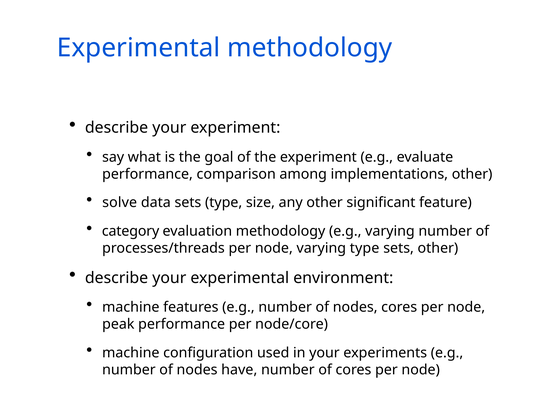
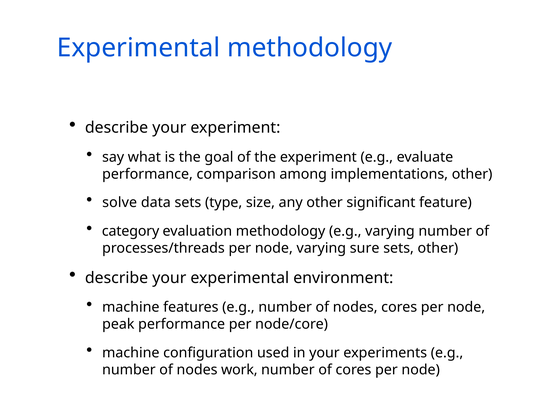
varying type: type -> sure
have: have -> work
